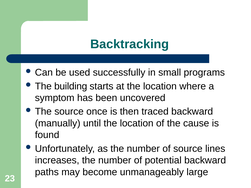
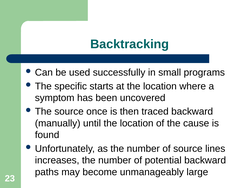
building: building -> specific
